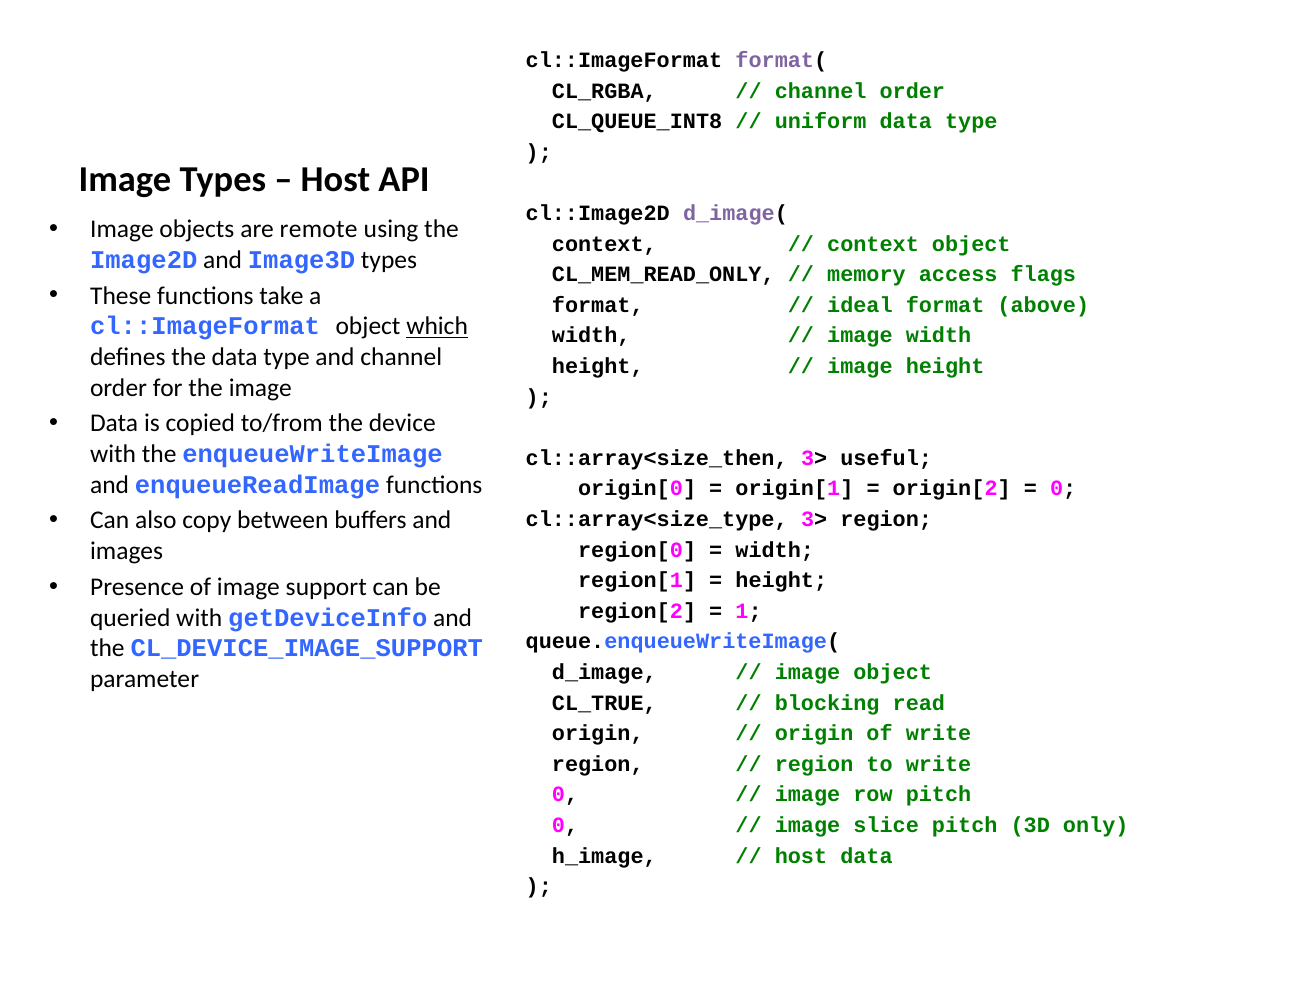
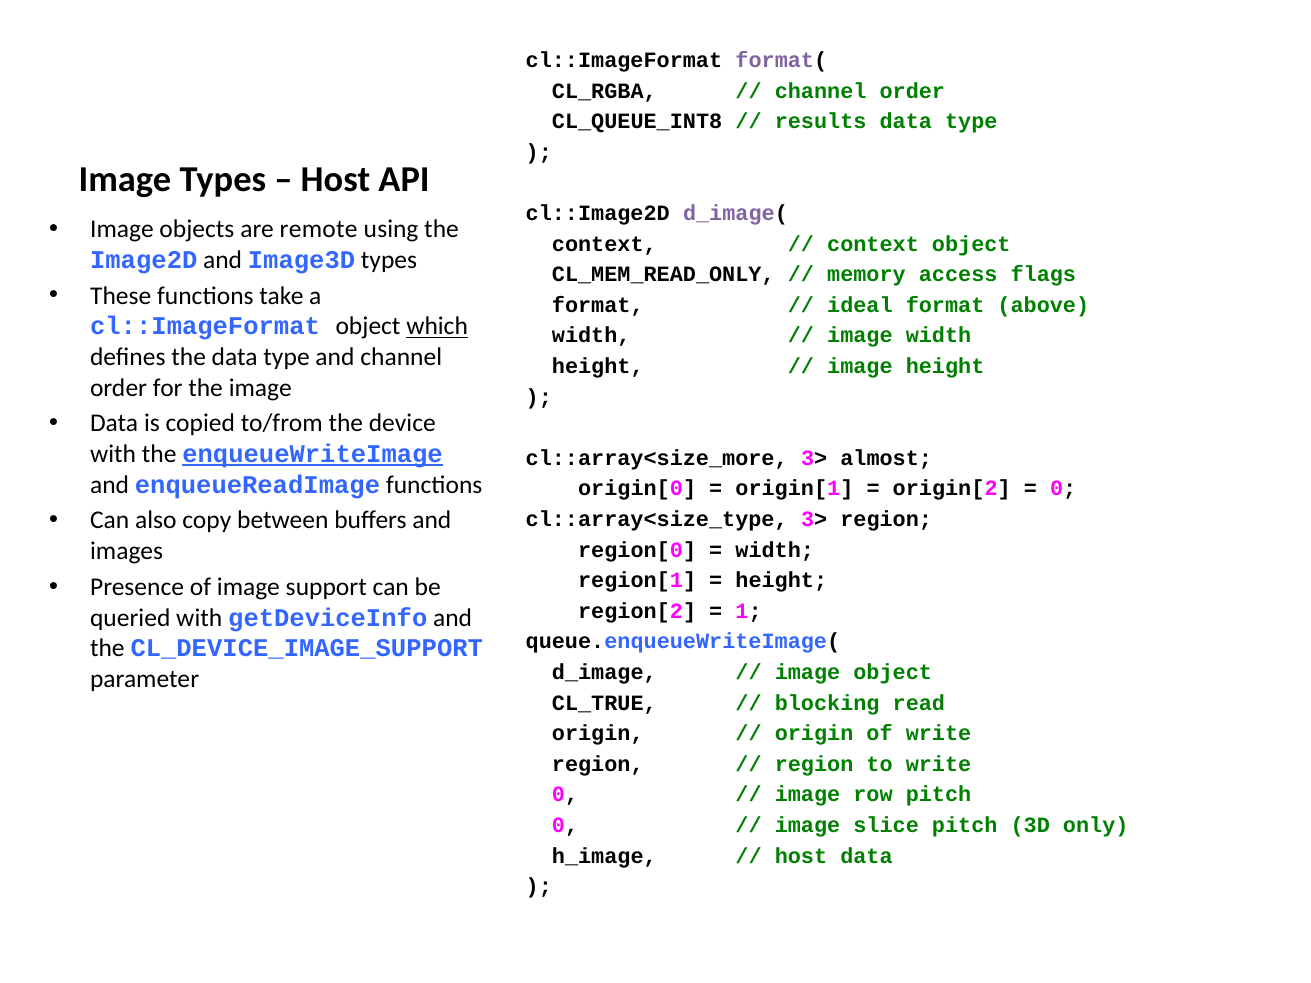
uniform: uniform -> results
enqueueWriteImage underline: none -> present
cl::array<size_then: cl::array<size_then -> cl::array<size_more
useful: useful -> almost
